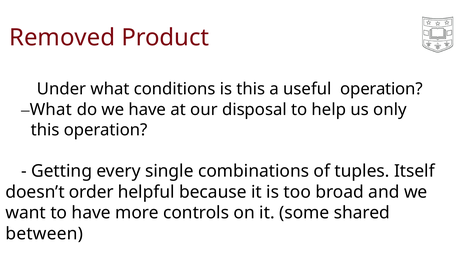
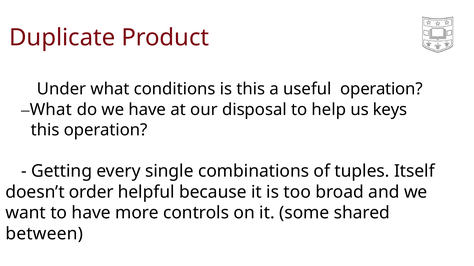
Removed: Removed -> Duplicate
only: only -> keys
